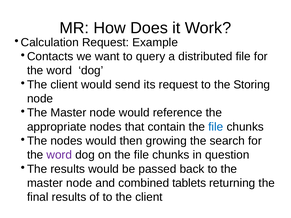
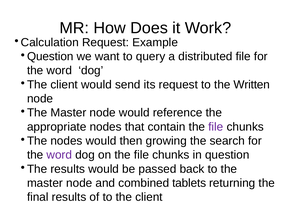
Contacts at (50, 56): Contacts -> Question
Storing: Storing -> Written
file at (216, 127) colour: blue -> purple
